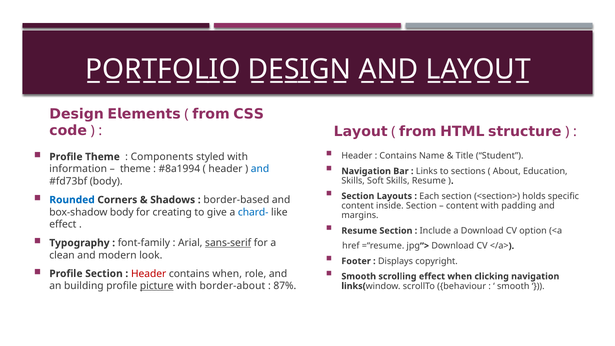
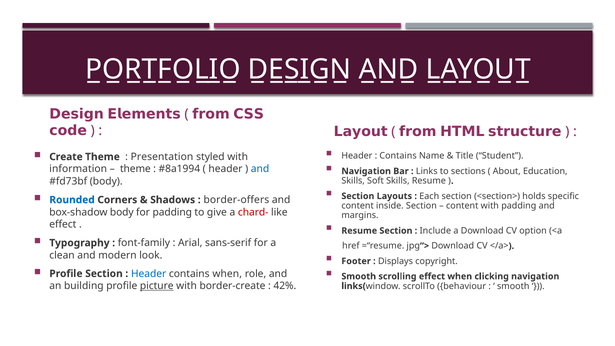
Profile at (66, 157): Profile -> Create
Components: Components -> Presentation
border-based: border-based -> border-offers
for creating: creating -> padding
chard- colour: blue -> red
sans-serif underline: present -> none
Header at (149, 274) colour: red -> blue
border-about: border-about -> border-create
87%: 87% -> 42%
